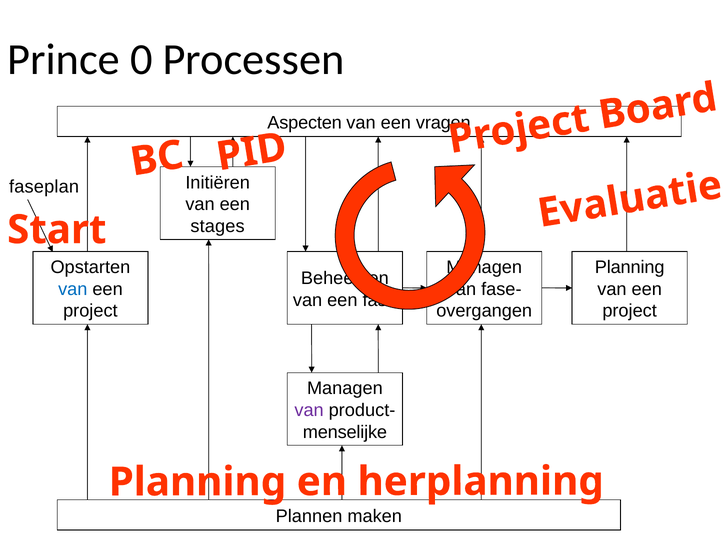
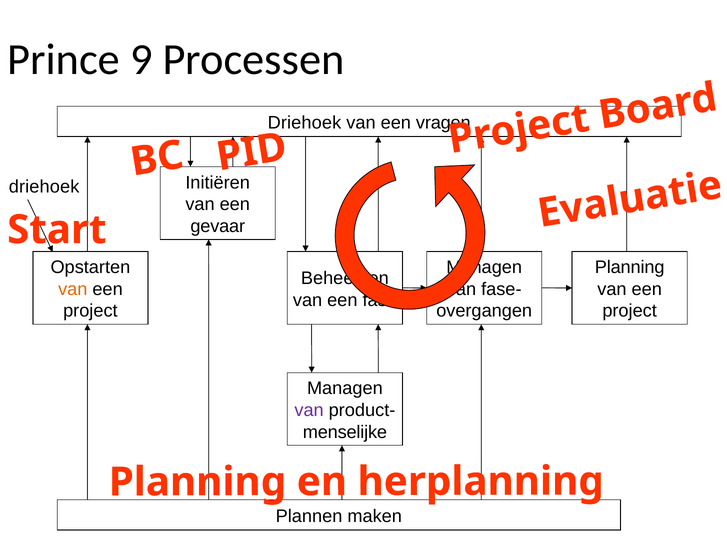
0: 0 -> 9
Aspecten at (305, 123): Aspecten -> Driehoek
faseplan at (44, 187): faseplan -> driehoek
stages: stages -> gevaar
van at (73, 289) colour: blue -> orange
